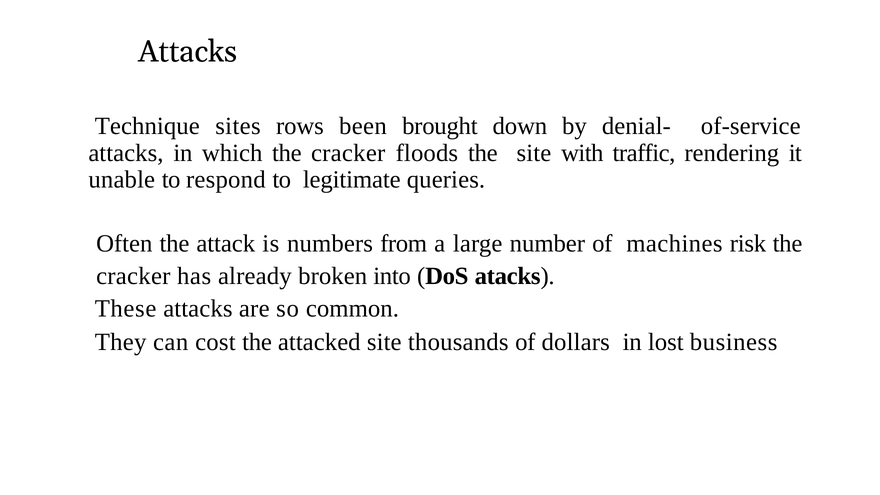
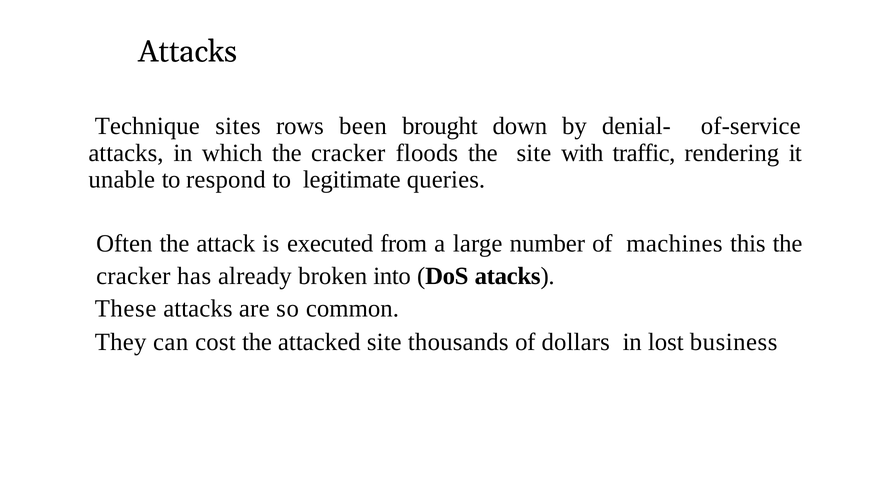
numbers: numbers -> executed
risk: risk -> this
